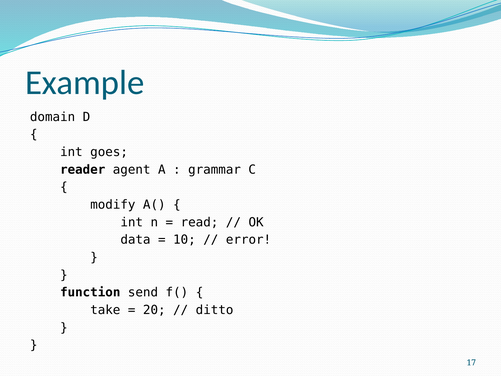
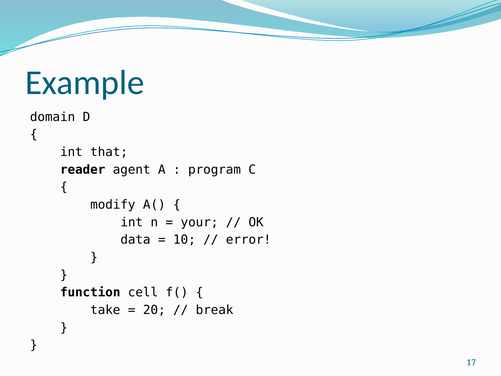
goes: goes -> that
grammar: grammar -> program
read: read -> your
send: send -> cell
ditto: ditto -> break
